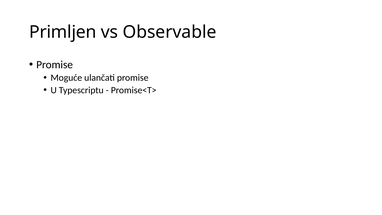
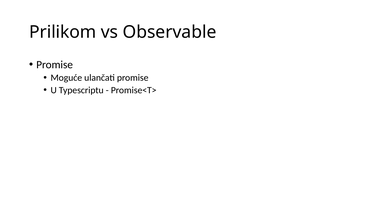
Primljen: Primljen -> Prilikom
